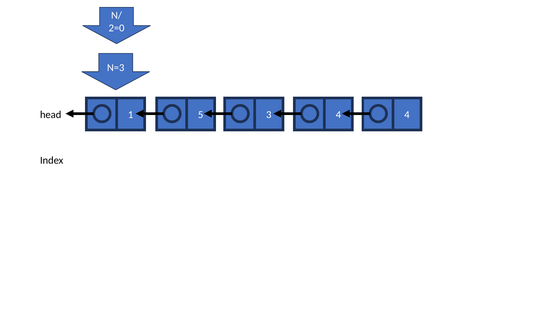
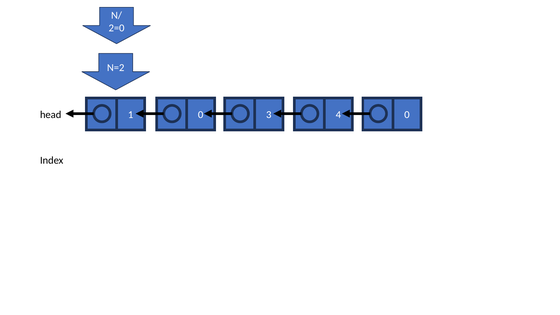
N=3: N=3 -> N=2
head 5: 5 -> 0
4 4: 4 -> 0
